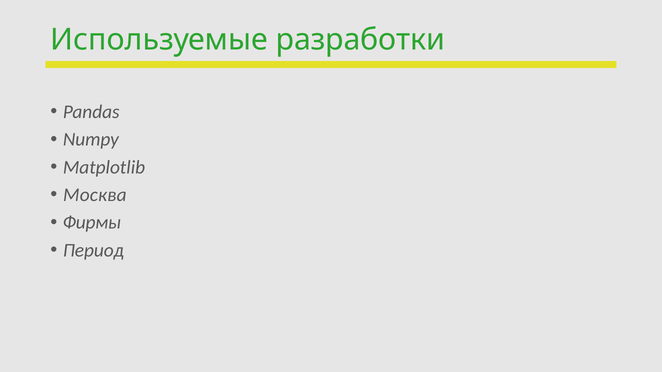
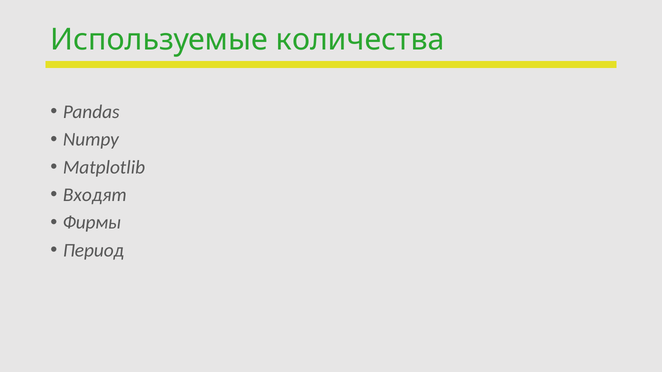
разработки: разработки -> количества
Москва: Москва -> Входят
